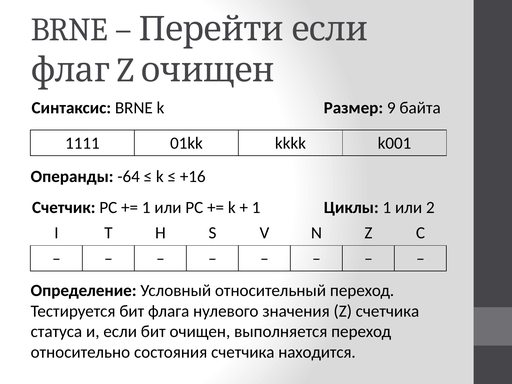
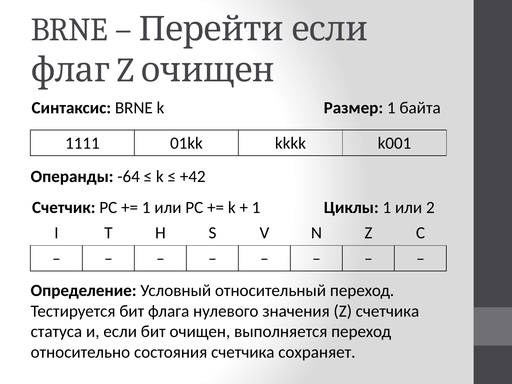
Размер 9: 9 -> 1
+16: +16 -> +42
находится: находится -> сохраняет
